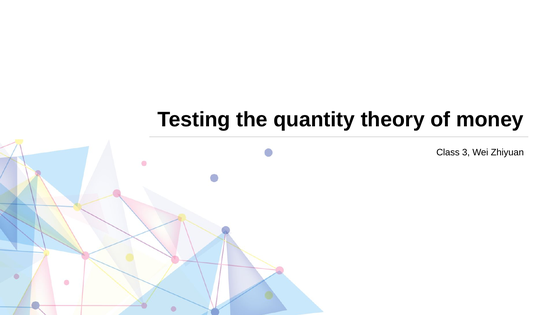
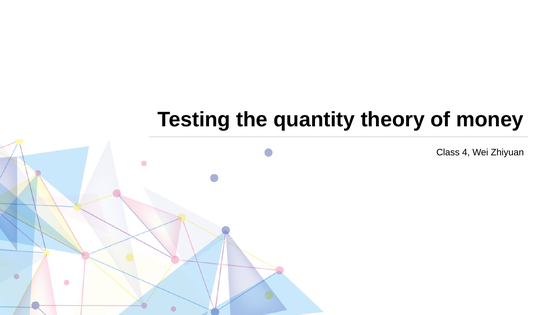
3: 3 -> 4
